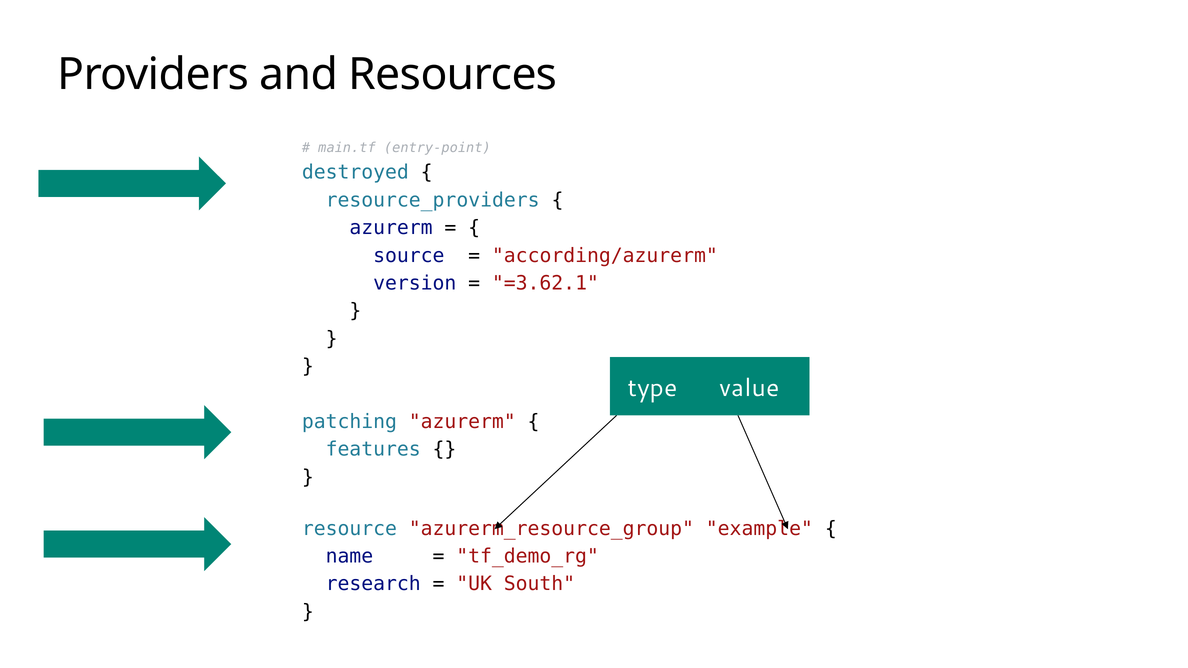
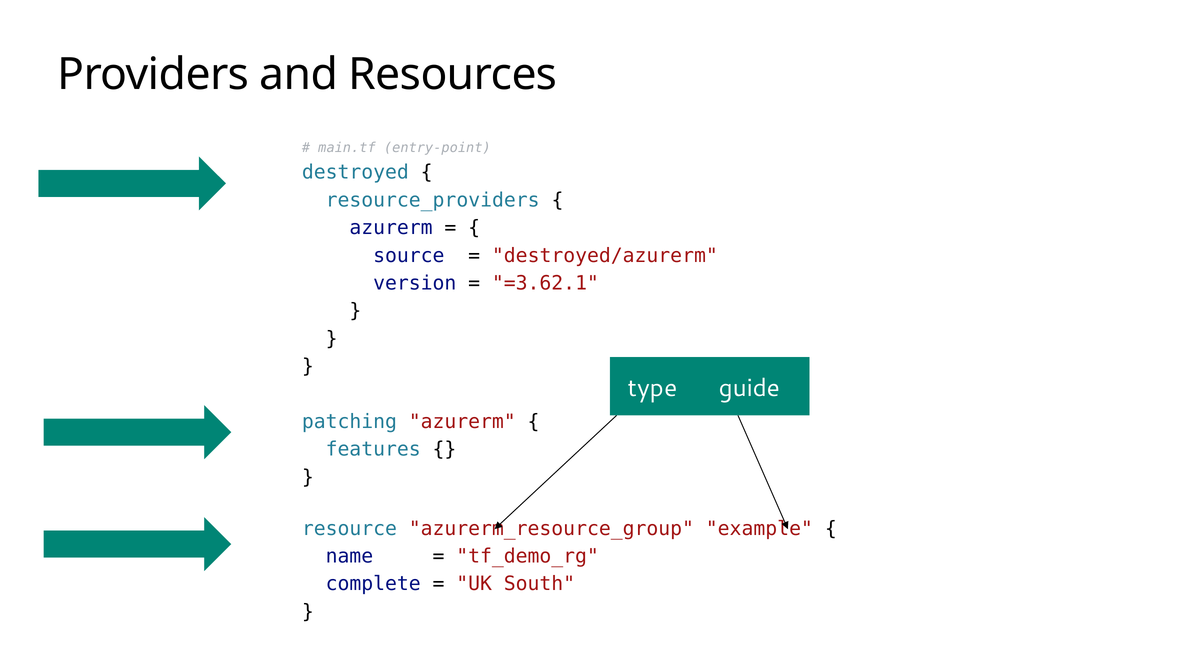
according/azurerm: according/azurerm -> destroyed/azurerm
value: value -> guide
research: research -> complete
